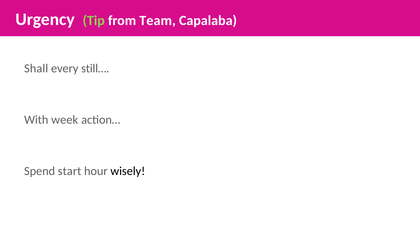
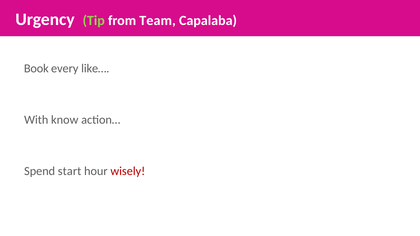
Shall: Shall -> Book
still…: still… -> like…
week: week -> know
wisely colour: black -> red
